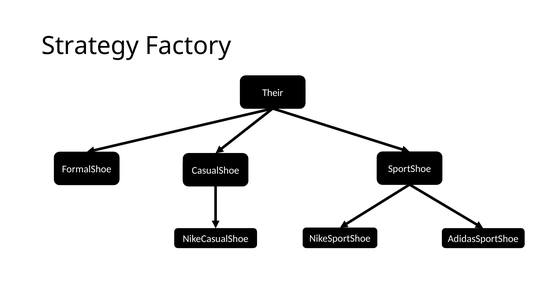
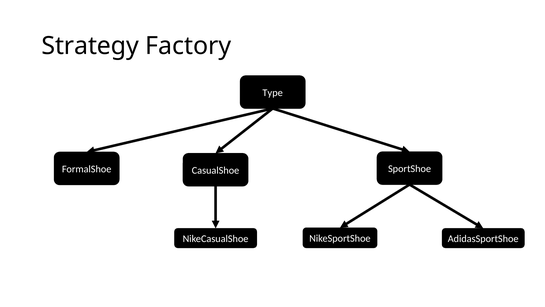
Their: Their -> Type
